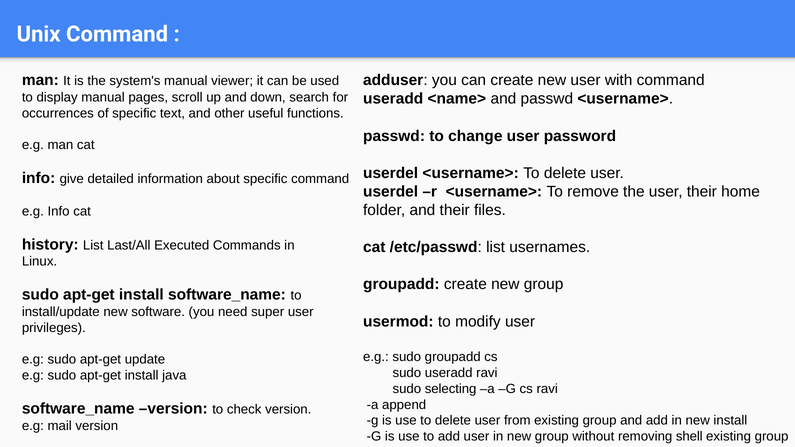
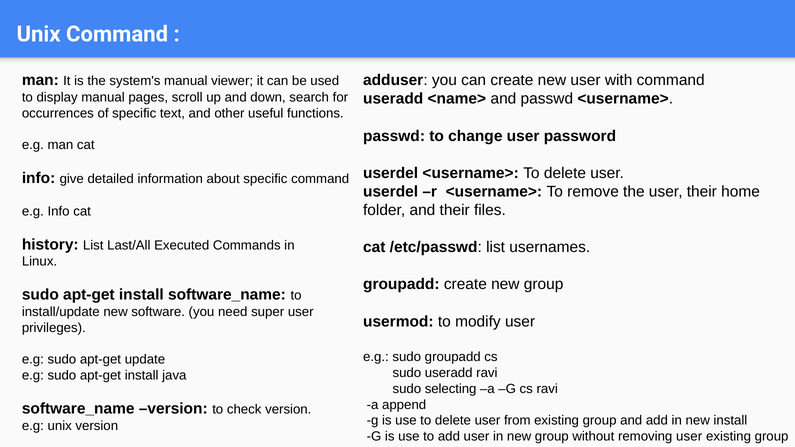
e.g mail: mail -> unix
removing shell: shell -> user
